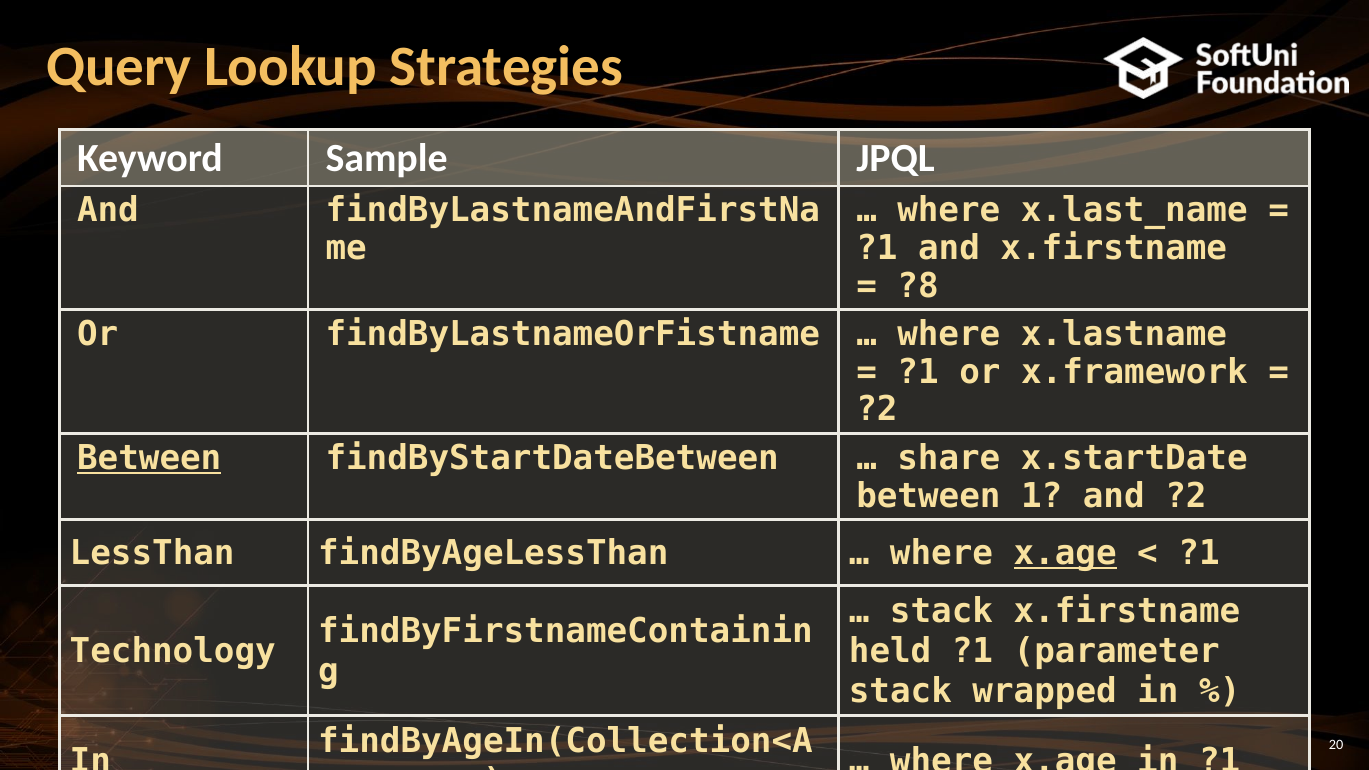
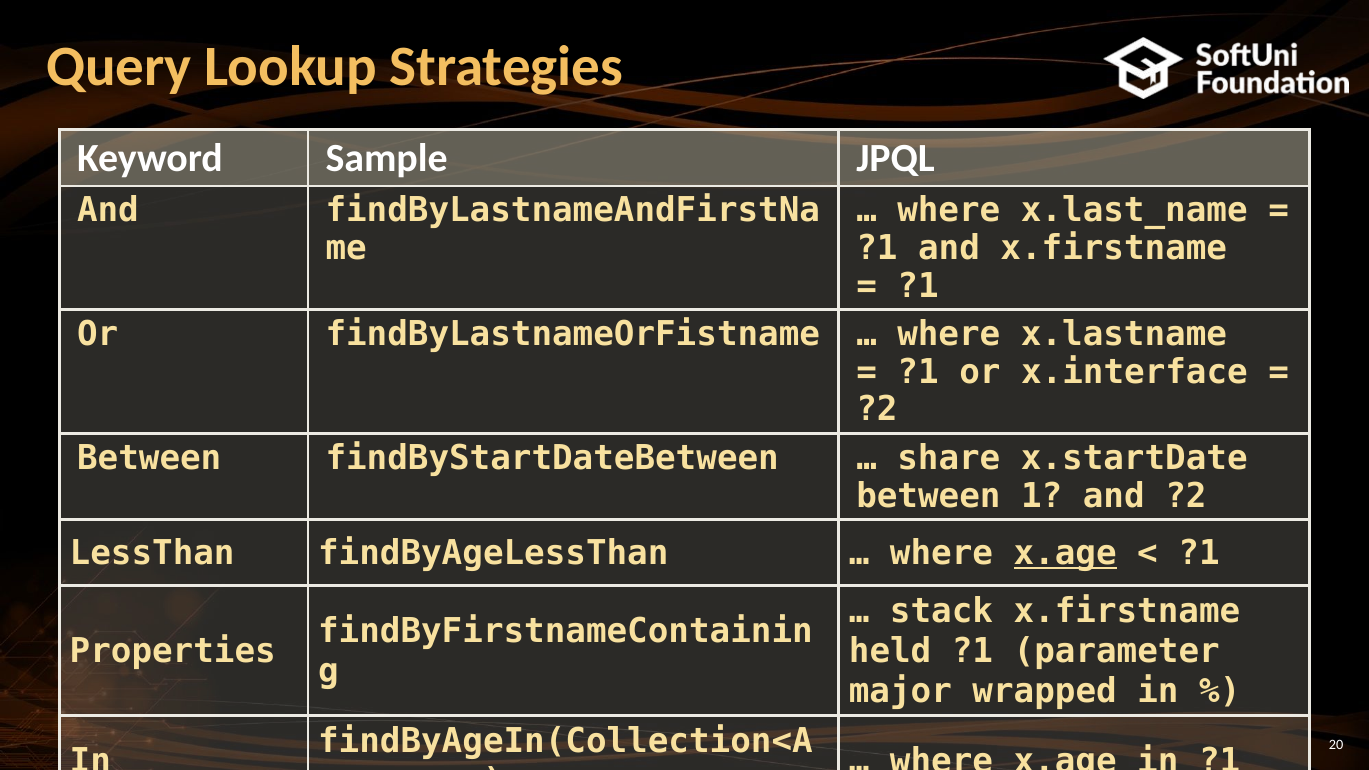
?8 at (918, 286): ?8 -> ?1
x.framework: x.framework -> x.interface
Between at (149, 458) underline: present -> none
Technology: Technology -> Properties
stack at (900, 691): stack -> major
